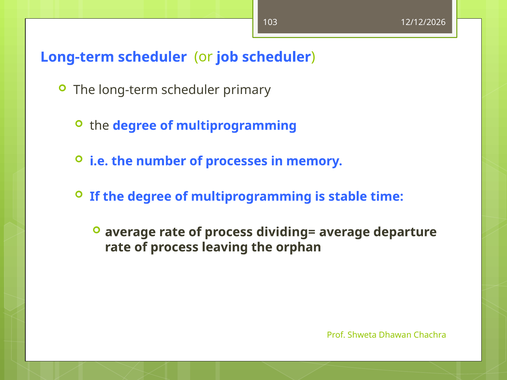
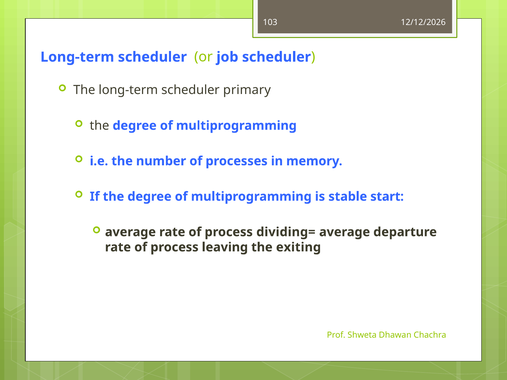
time: time -> start
orphan: orphan -> exiting
